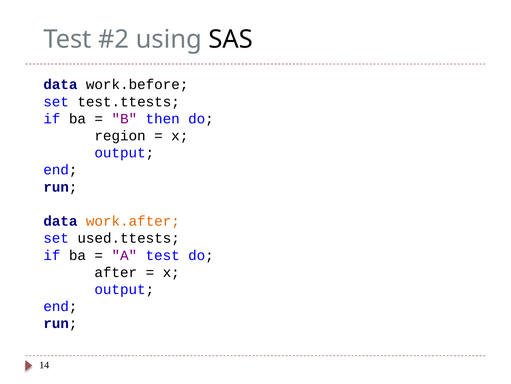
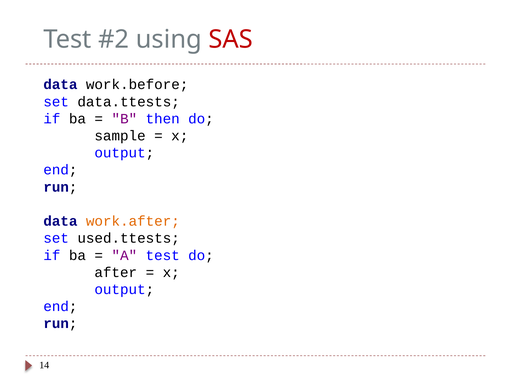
SAS colour: black -> red
test.ttests: test.ttests -> data.ttests
region: region -> sample
